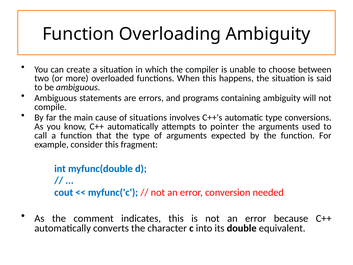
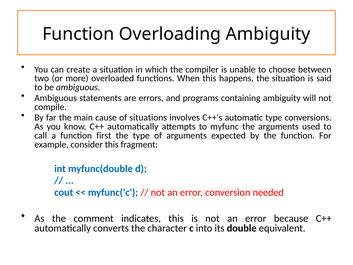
pointer: pointer -> myfunc
that: that -> first
